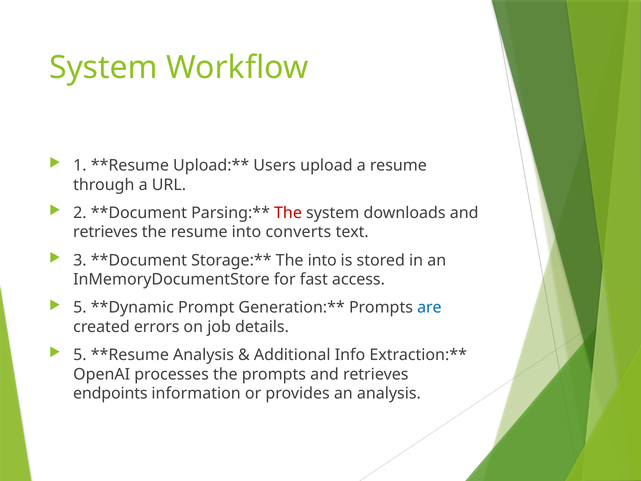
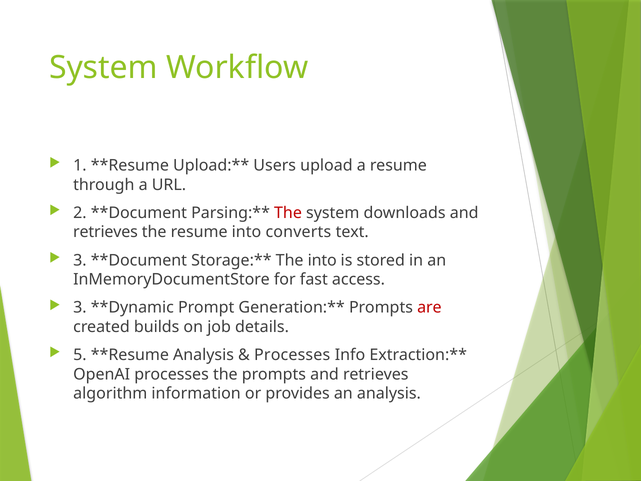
5 at (80, 308): 5 -> 3
are colour: blue -> red
errors: errors -> builds
Additional at (292, 355): Additional -> Processes
endpoints: endpoints -> algorithm
